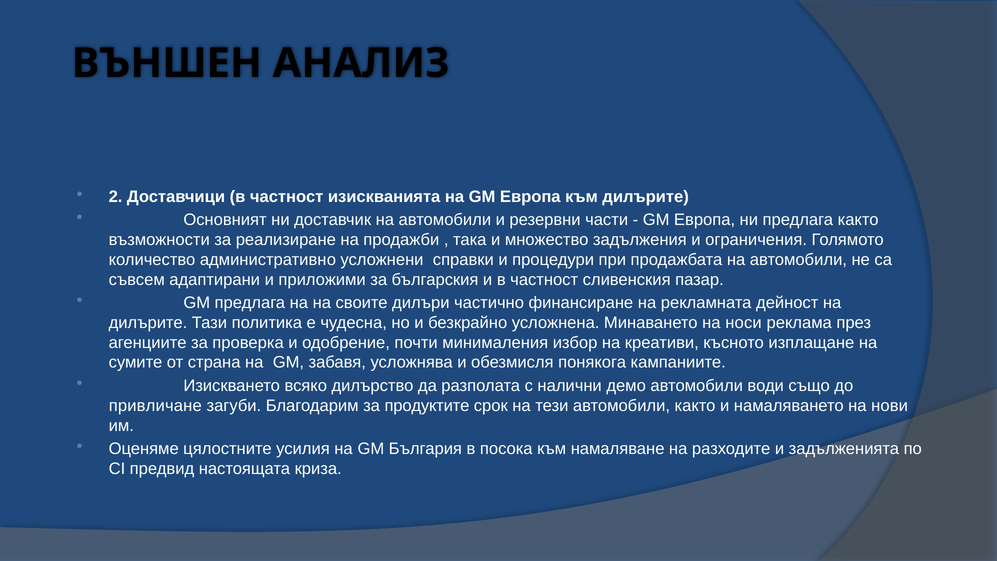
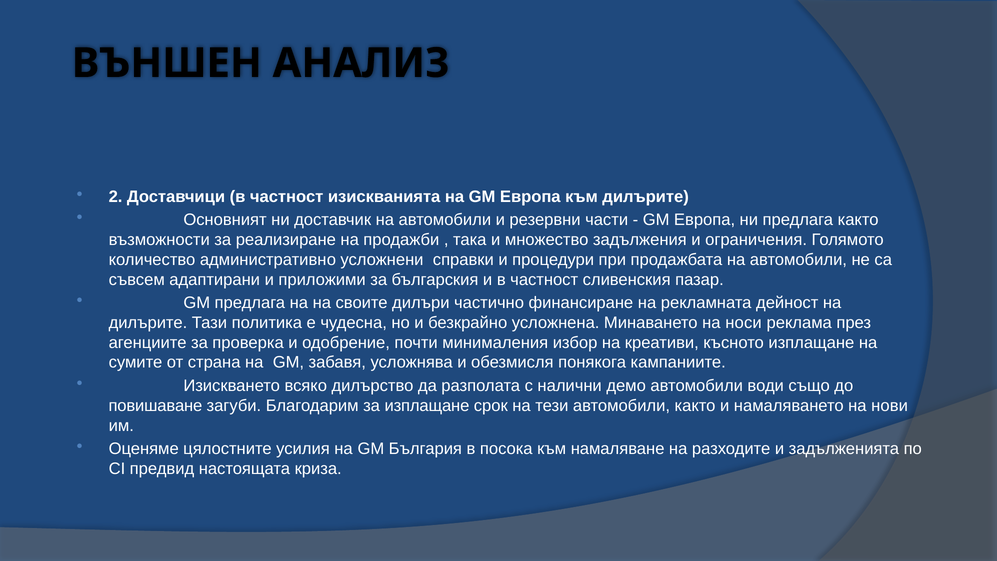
привличане: привличане -> повишаване
за продуктите: продуктите -> изплащане
